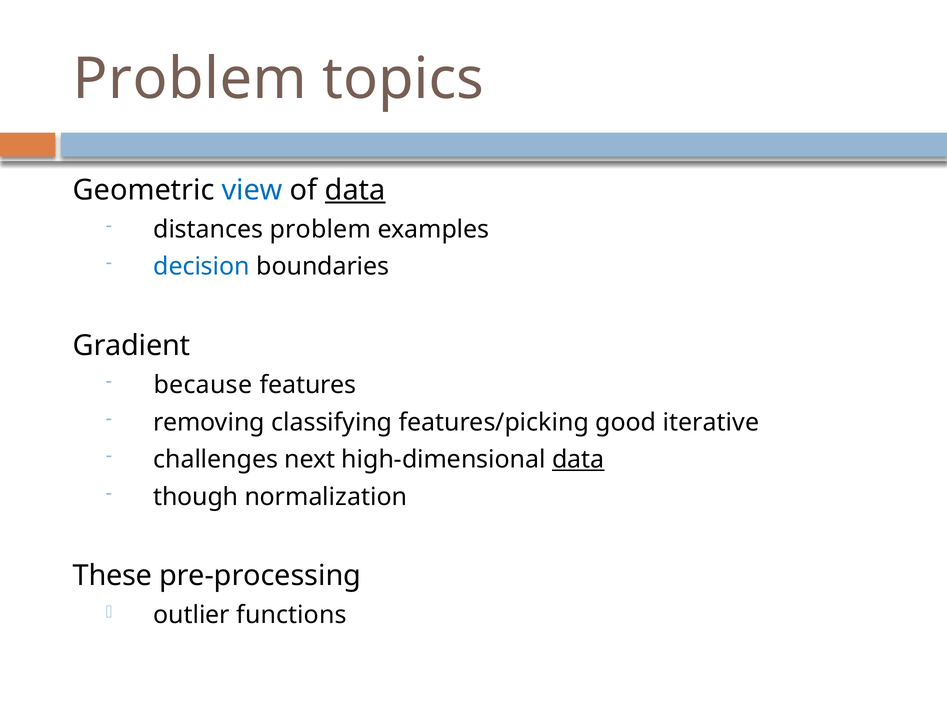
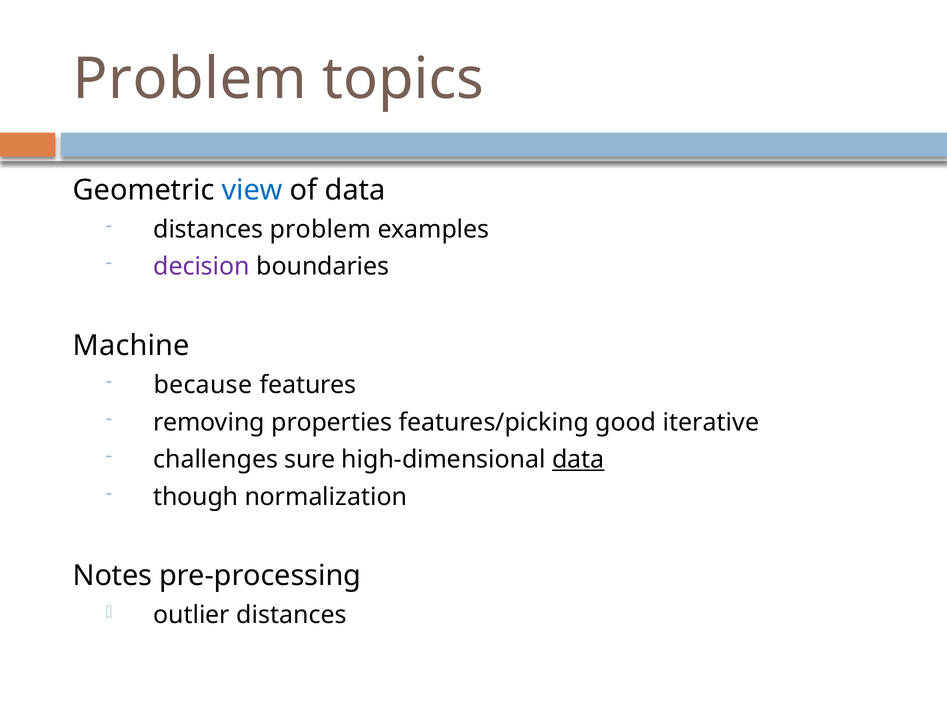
data at (355, 190) underline: present -> none
decision colour: blue -> purple
Gradient: Gradient -> Machine
classifying: classifying -> properties
next: next -> sure
These: These -> Notes
outlier functions: functions -> distances
